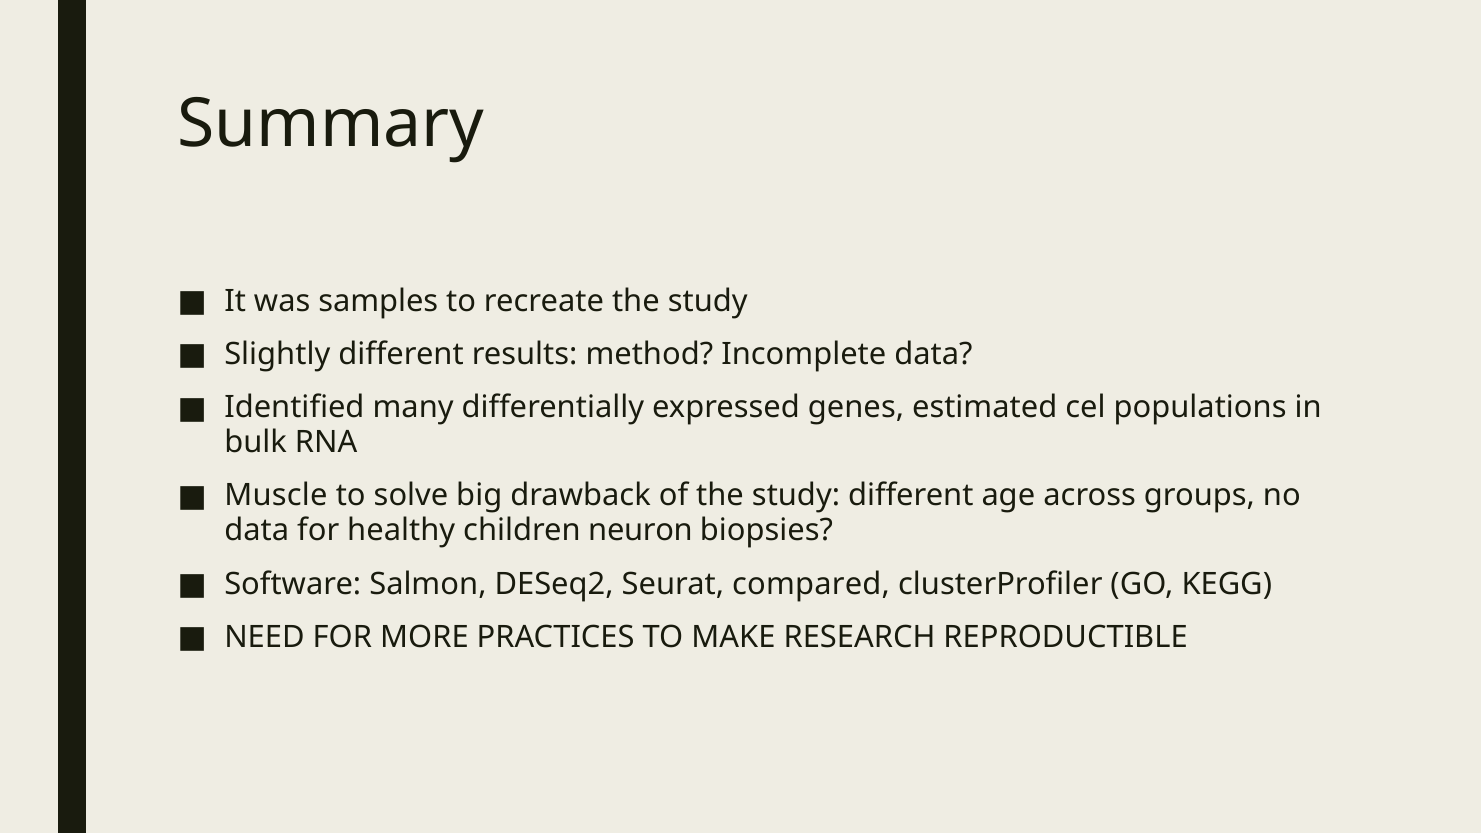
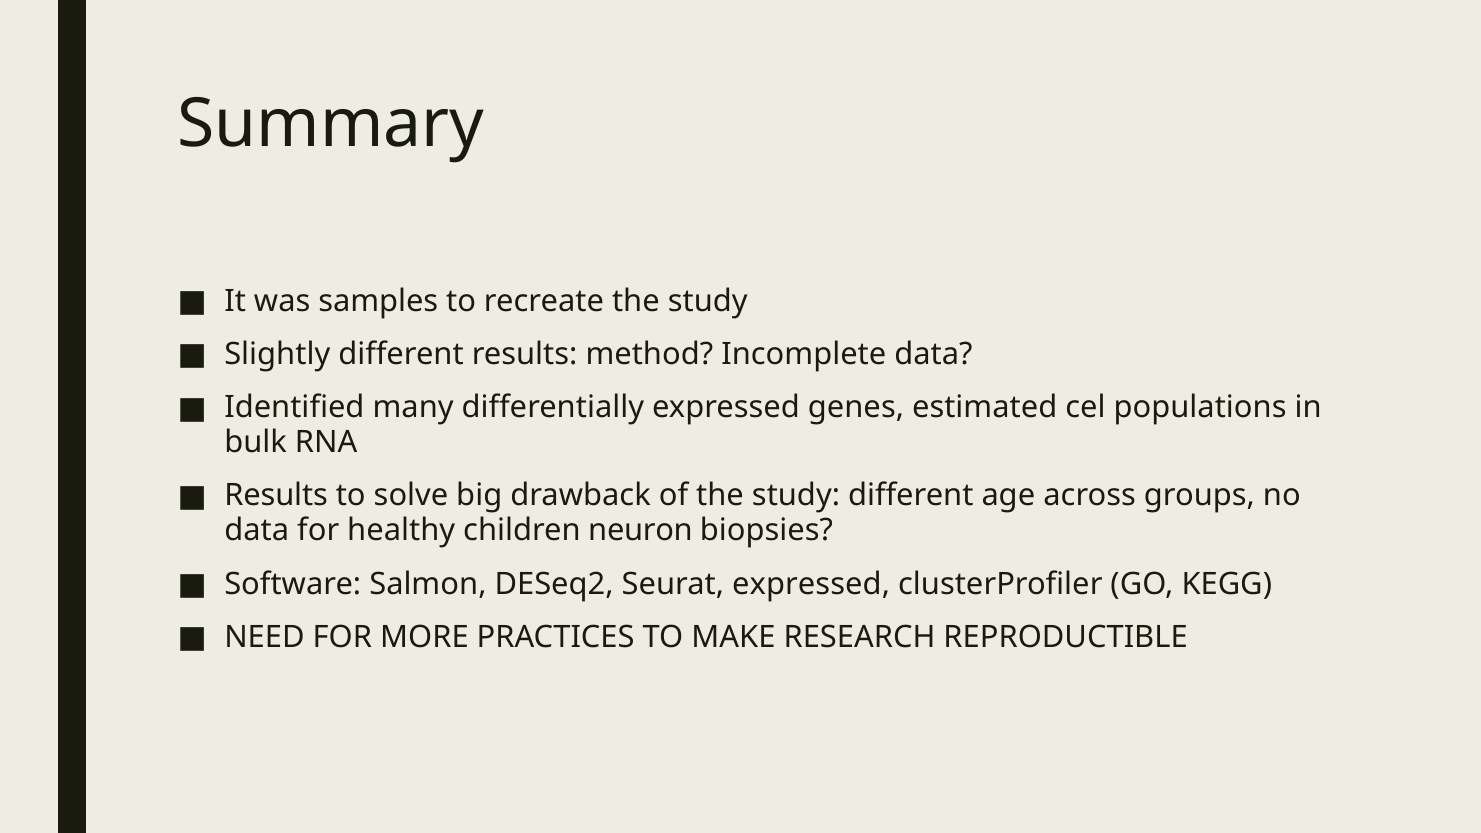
Muscle at (276, 496): Muscle -> Results
Seurat compared: compared -> expressed
